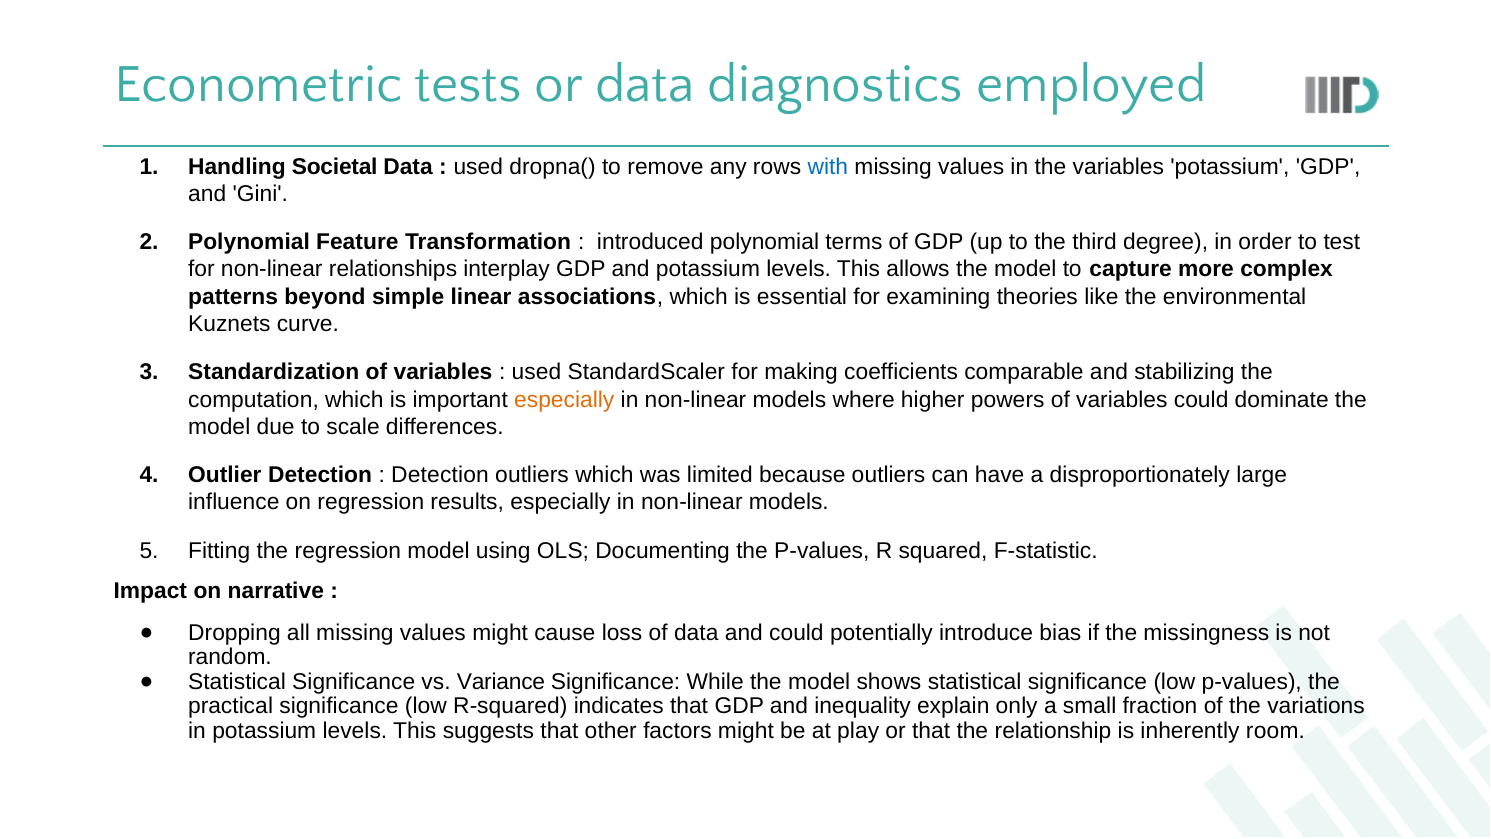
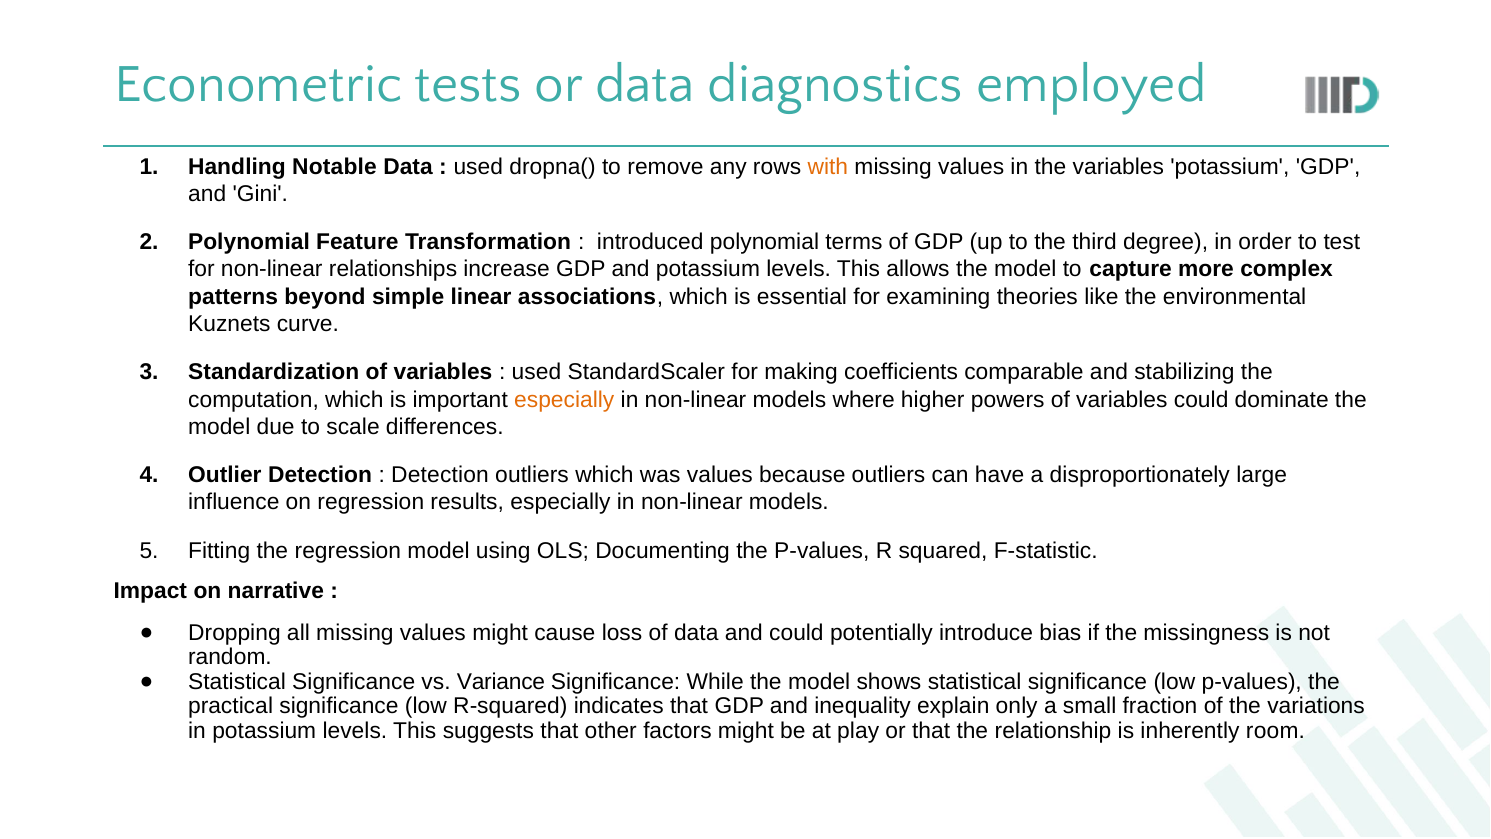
Societal: Societal -> Notable
with colour: blue -> orange
interplay: interplay -> increase
was limited: limited -> values
